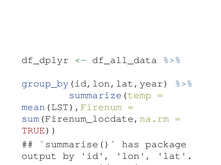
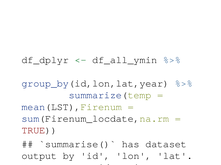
df_all_data: df_all_data -> df_all_ymin
package: package -> dataset
